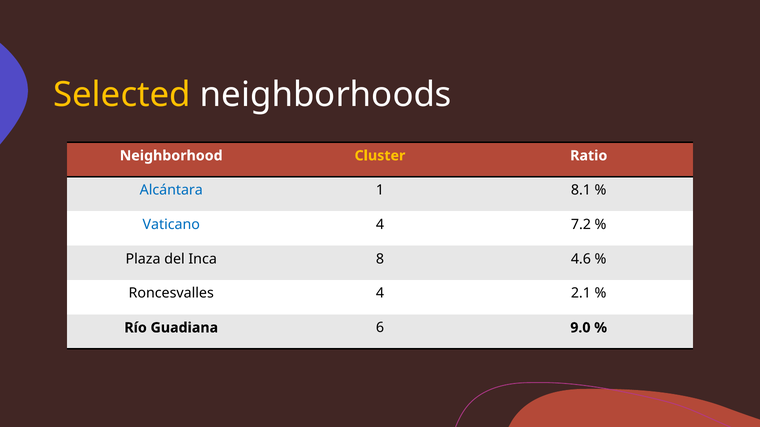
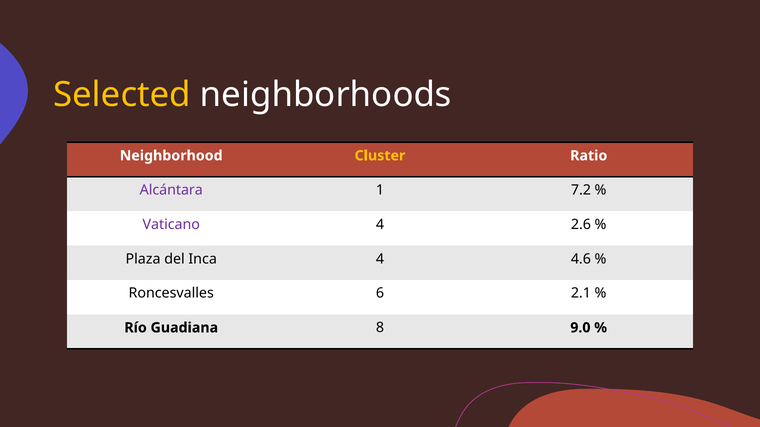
Alcántara colour: blue -> purple
8.1: 8.1 -> 7.2
Vaticano colour: blue -> purple
7.2: 7.2 -> 2.6
Inca 8: 8 -> 4
Roncesvalles 4: 4 -> 6
6: 6 -> 8
